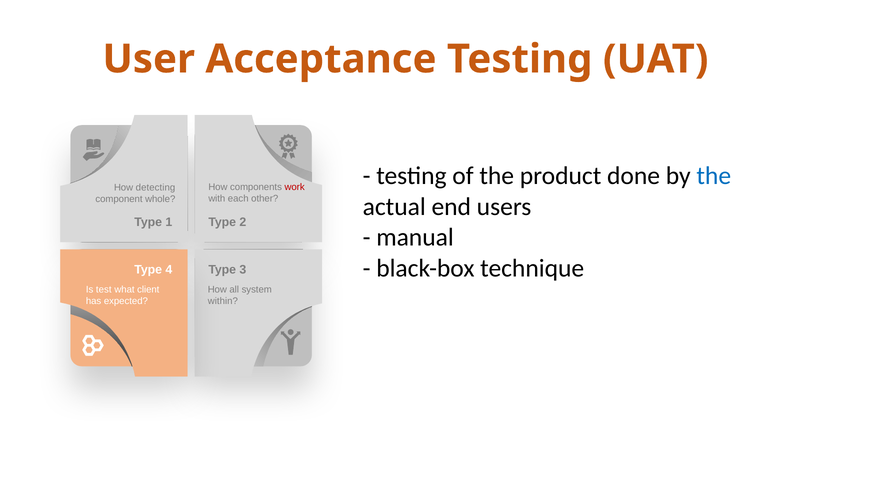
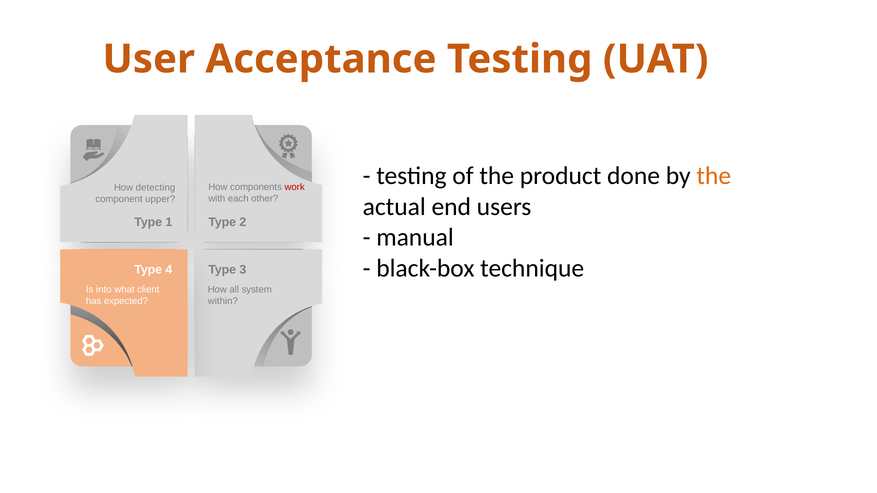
the at (714, 176) colour: blue -> orange
whole: whole -> upper
test: test -> into
